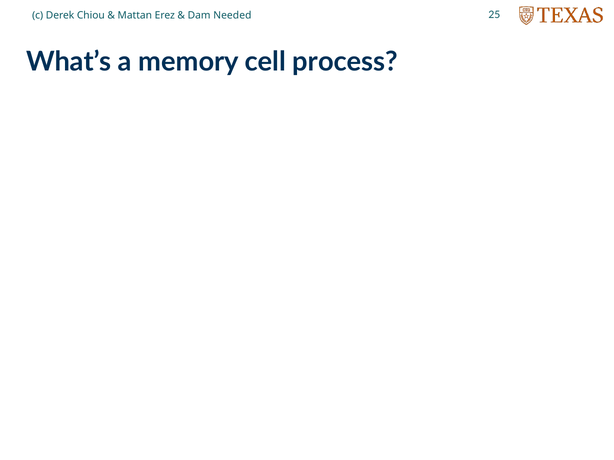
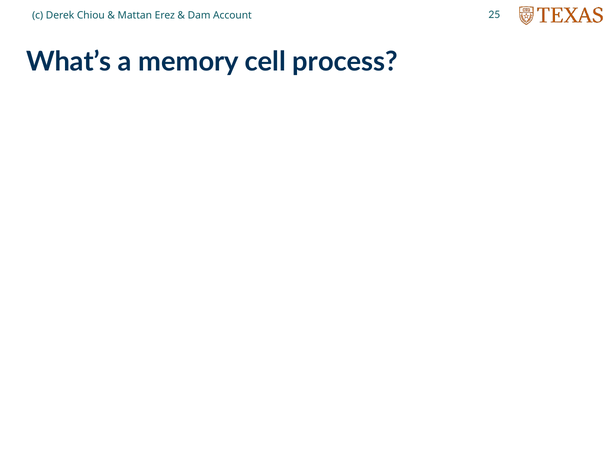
Needed: Needed -> Account
